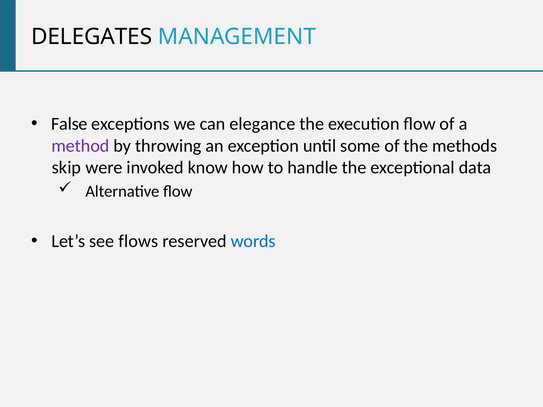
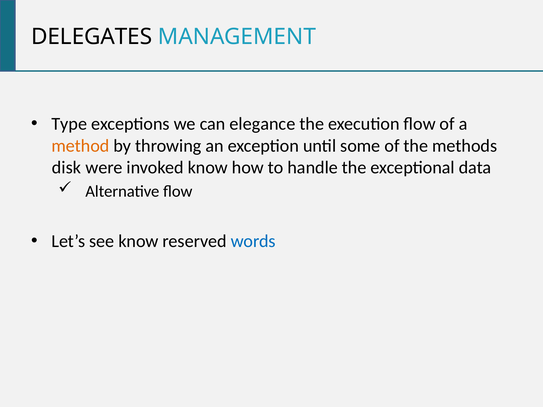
False: False -> Type
method colour: purple -> orange
skip: skip -> disk
see flows: flows -> know
